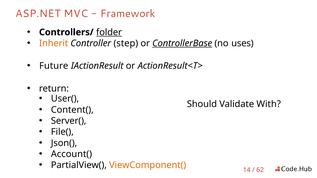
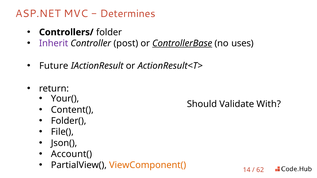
Framework: Framework -> Determines
folder underline: present -> none
Inherit colour: orange -> purple
step: step -> post
User(: User( -> Your(
Server(: Server( -> Folder(
